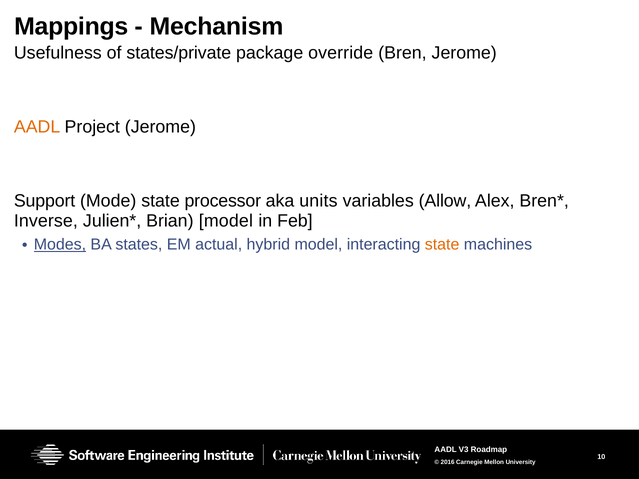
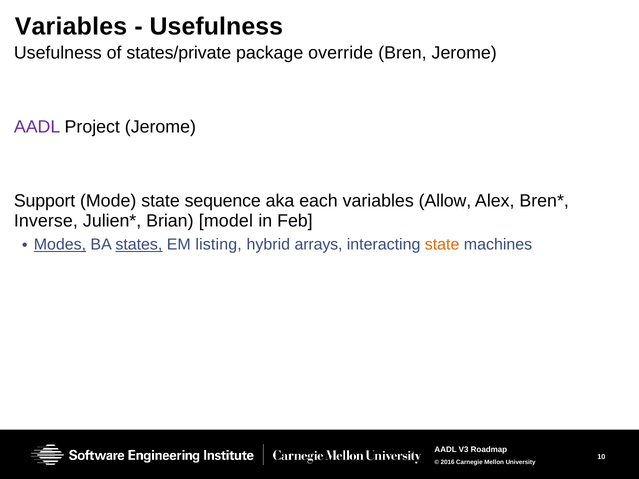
Mappings at (71, 27): Mappings -> Variables
Mechanism at (216, 27): Mechanism -> Usefulness
AADL at (37, 127) colour: orange -> purple
processor: processor -> sequence
units: units -> each
states underline: none -> present
actual: actual -> listing
hybrid model: model -> arrays
